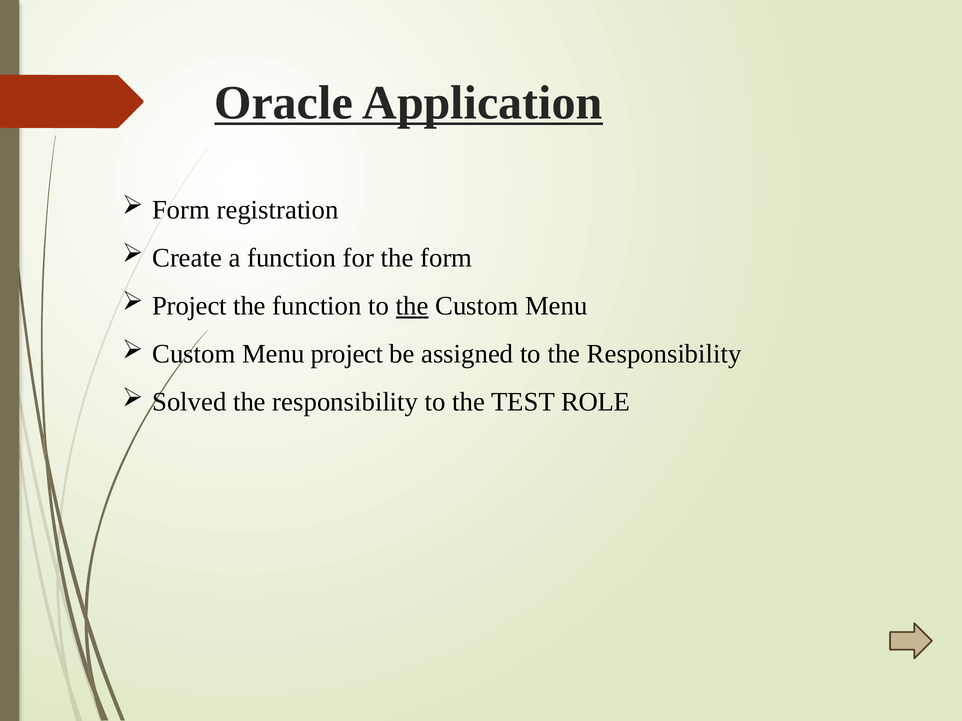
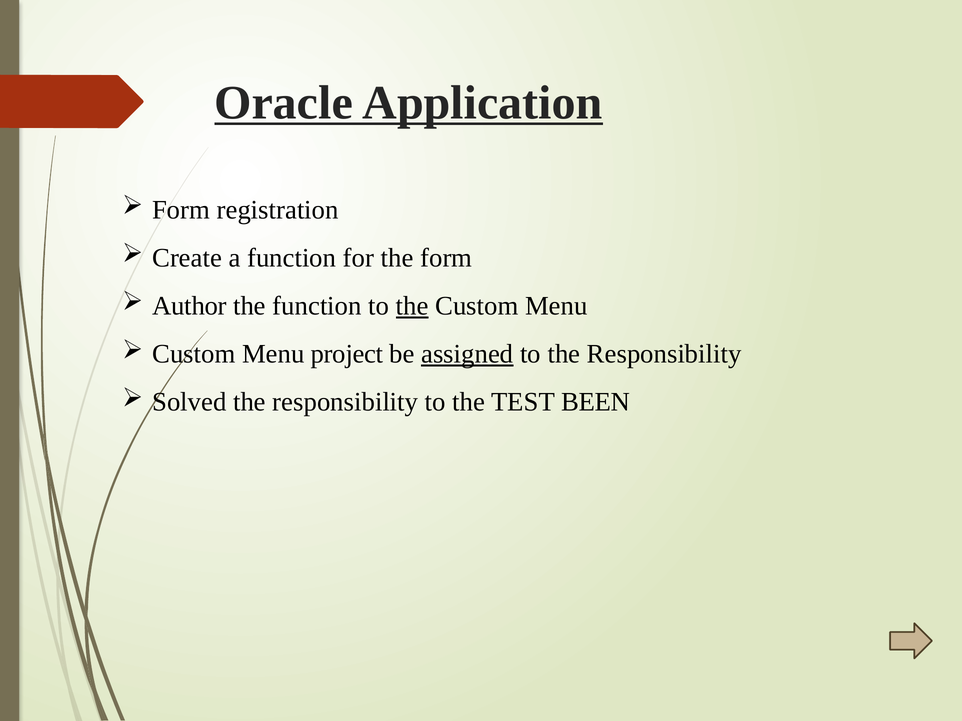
Project at (189, 306): Project -> Author
assigned underline: none -> present
ROLE: ROLE -> BEEN
